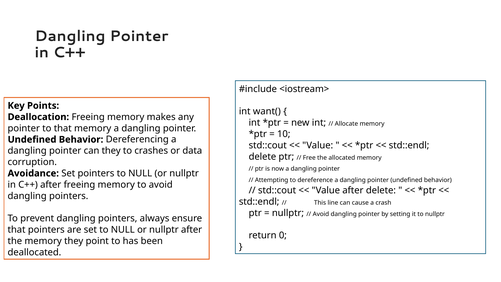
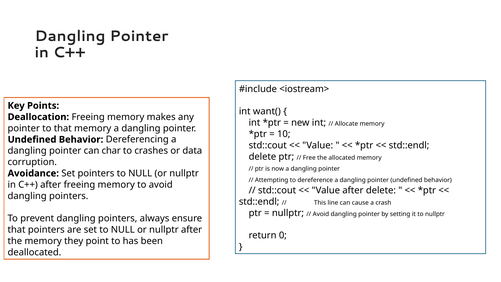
can they: they -> char
